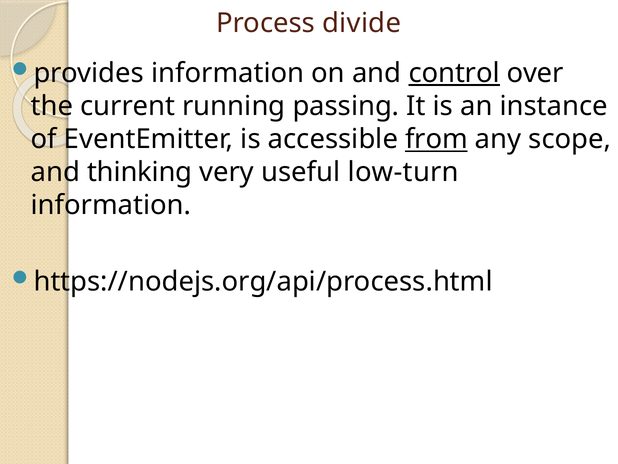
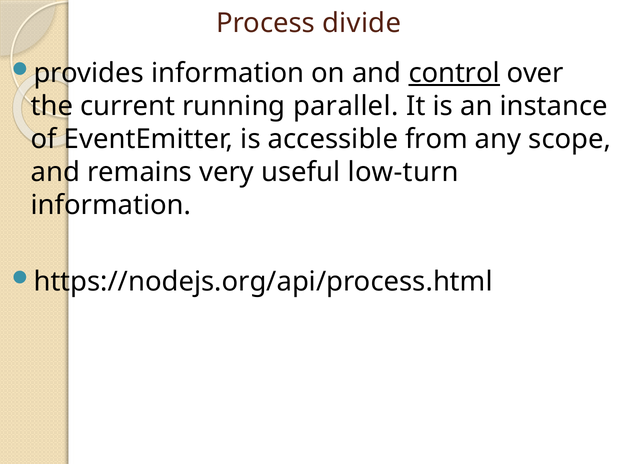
passing: passing -> parallel
from underline: present -> none
thinking: thinking -> remains
